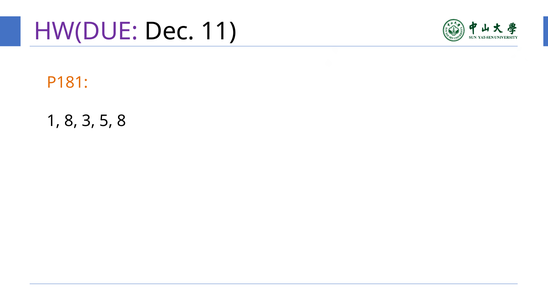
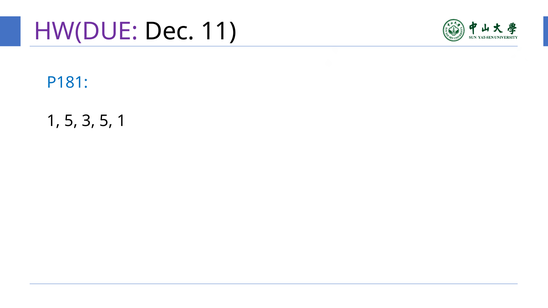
P181 colour: orange -> blue
1 8: 8 -> 5
5 8: 8 -> 1
